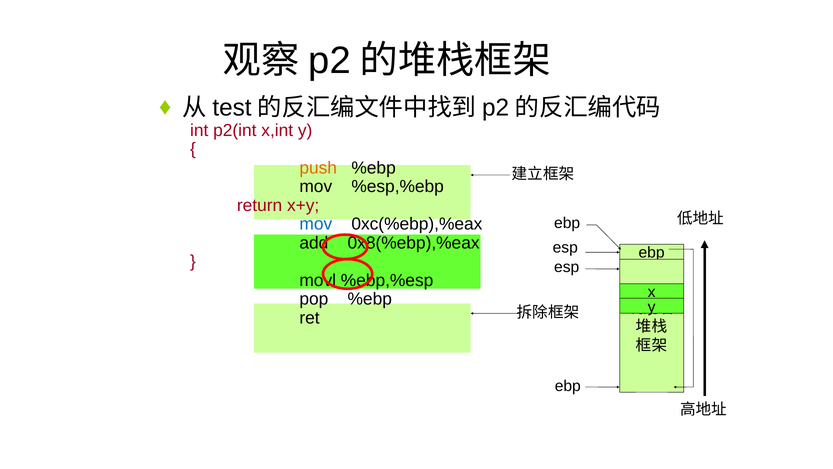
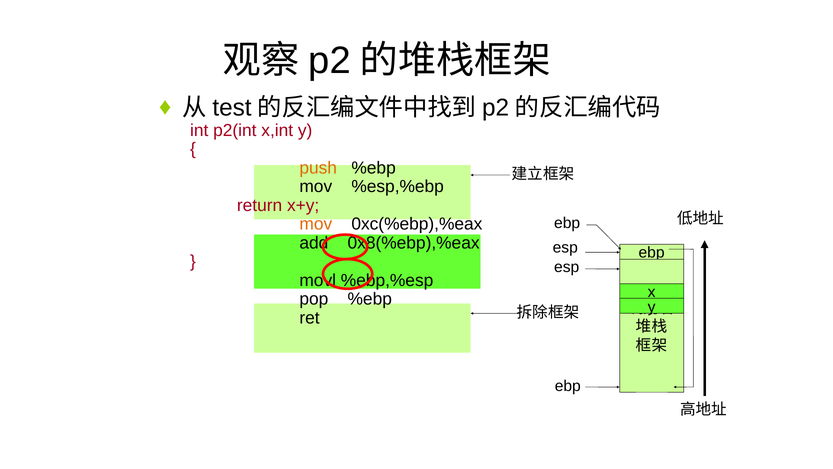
mov at (316, 224) colour: blue -> orange
